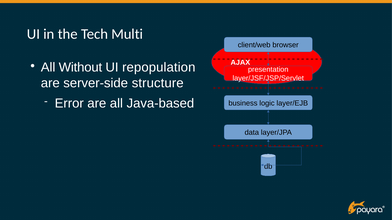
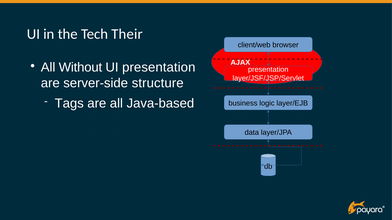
Multi: Multi -> Their
UI repopulation: repopulation -> presentation
Error: Error -> Tags
